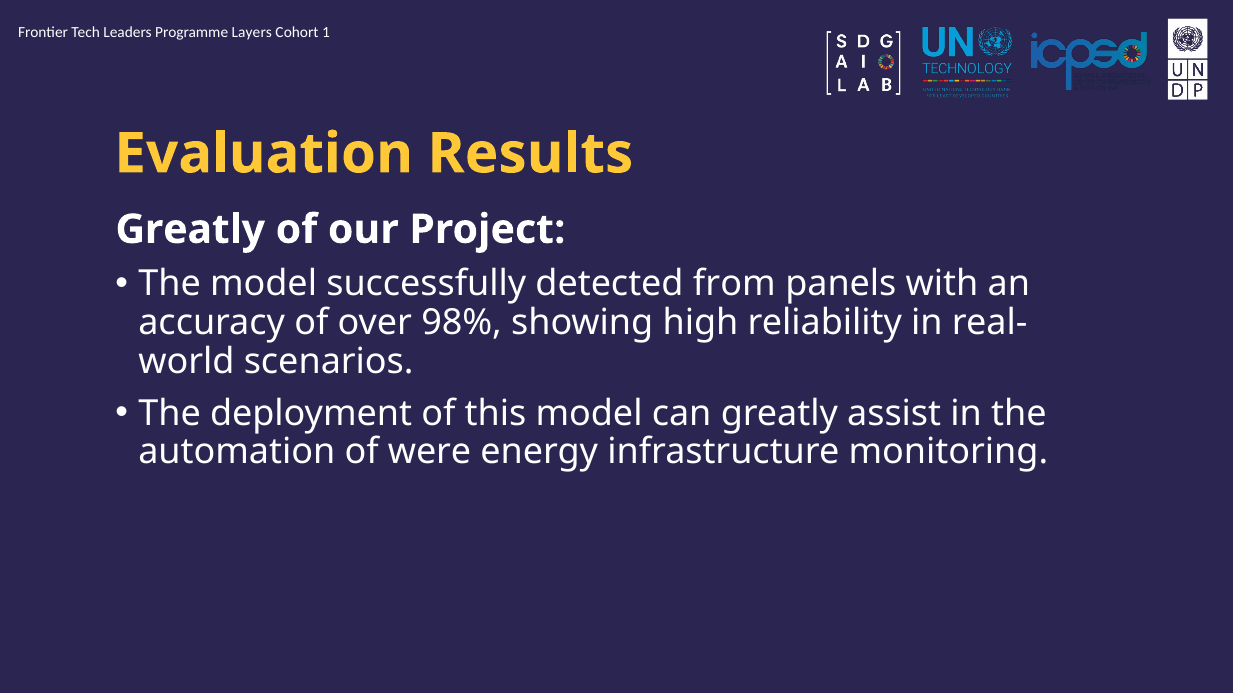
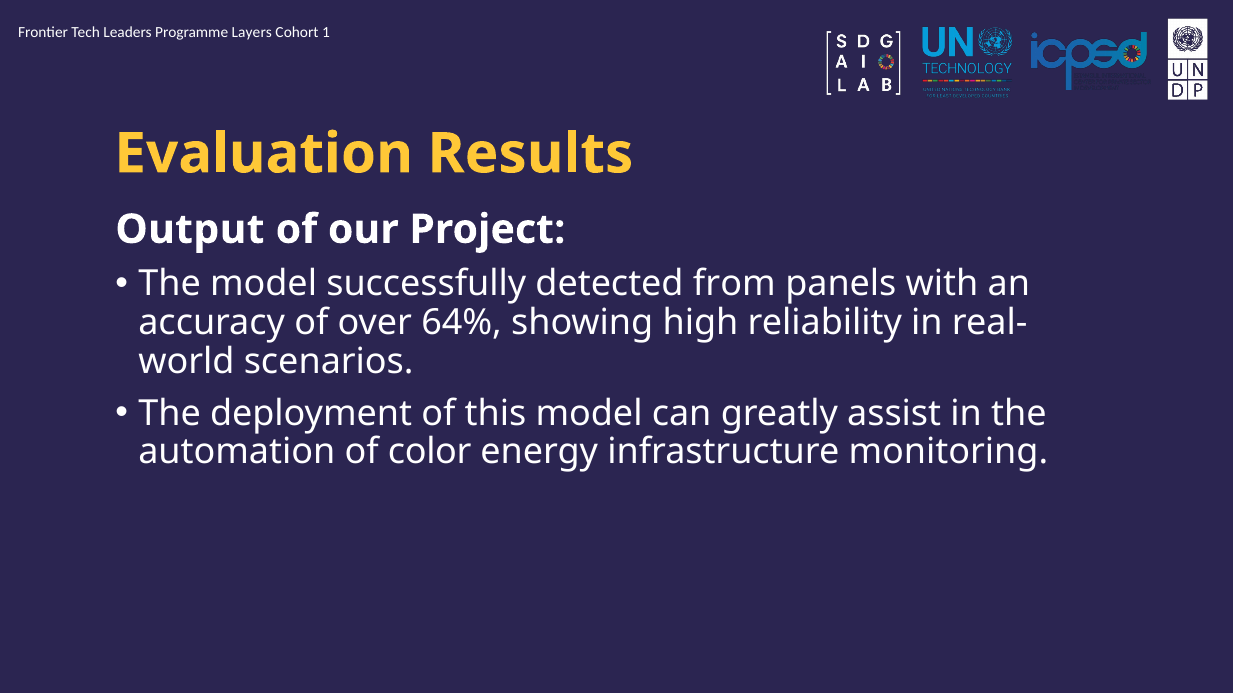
Greatly at (190, 230): Greatly -> Output
98%: 98% -> 64%
were: were -> color
